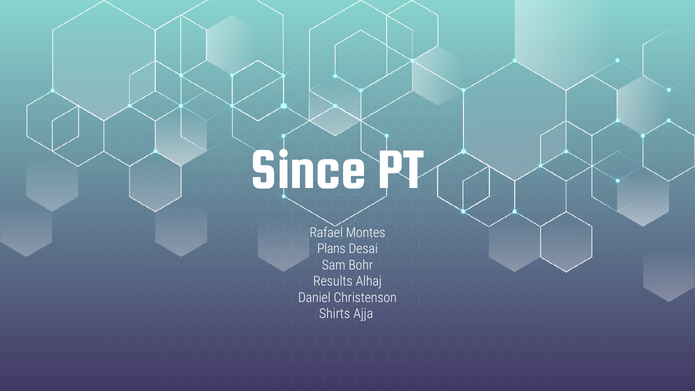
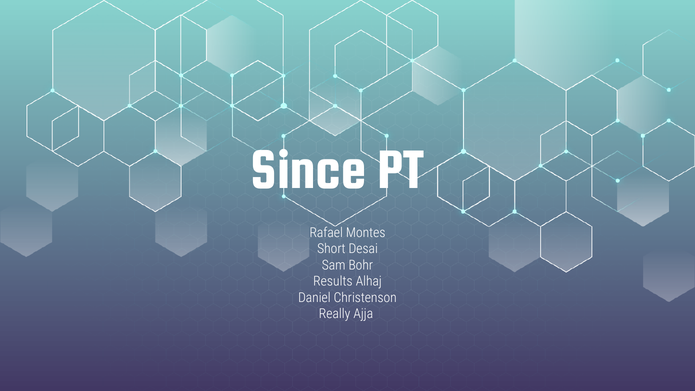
Plans: Plans -> Short
Shirts: Shirts -> Really
